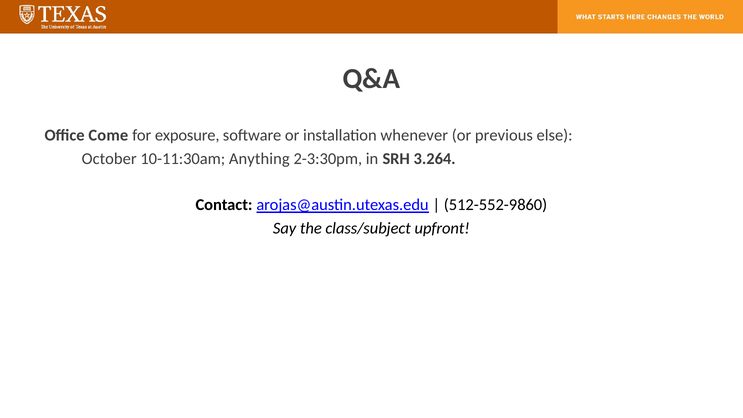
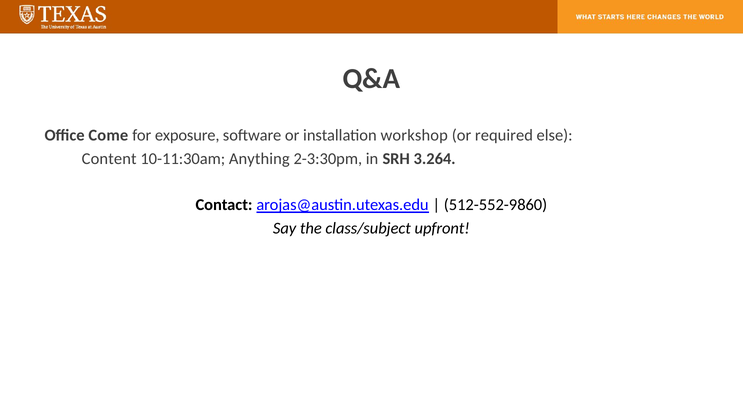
whenever: whenever -> workshop
previous: previous -> required
October: October -> Content
